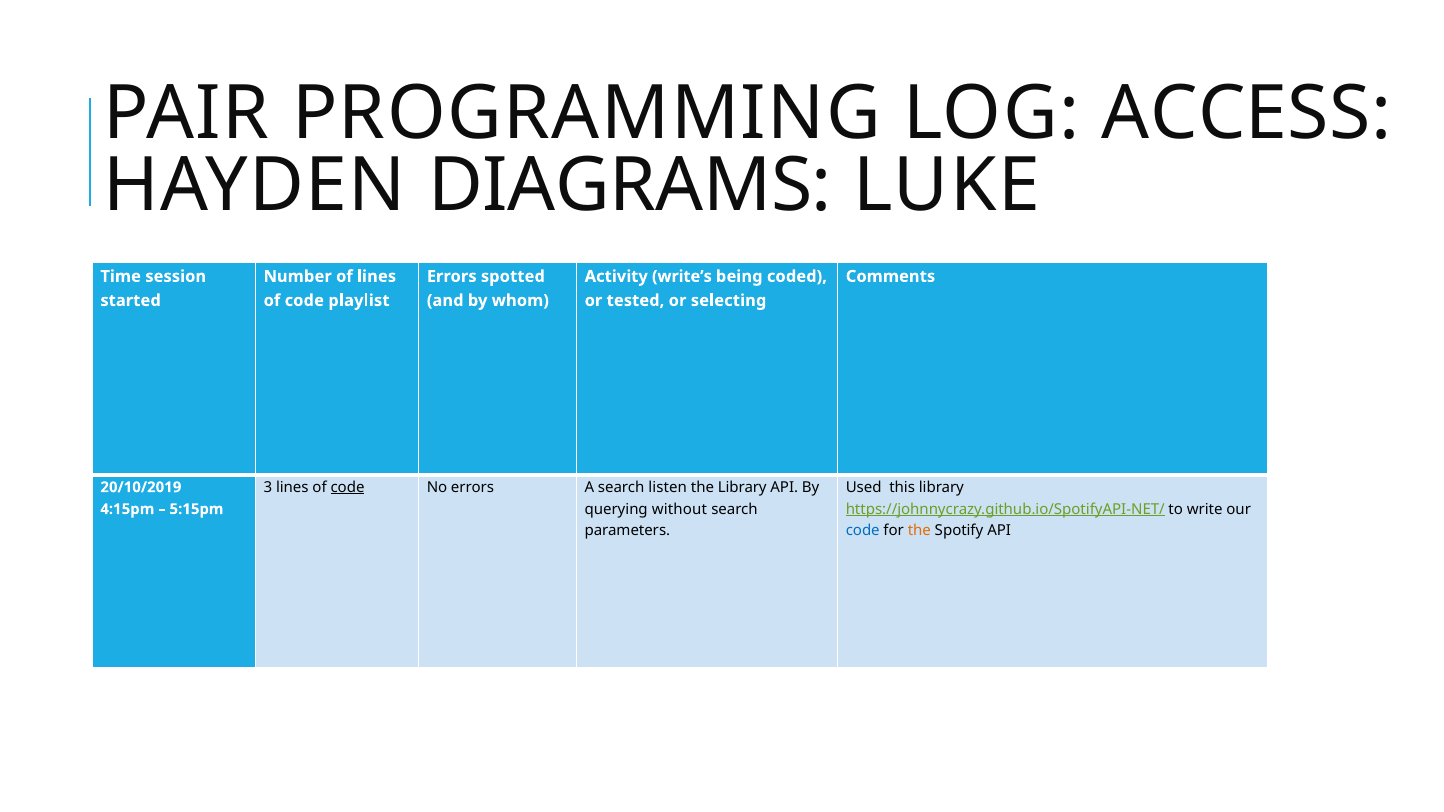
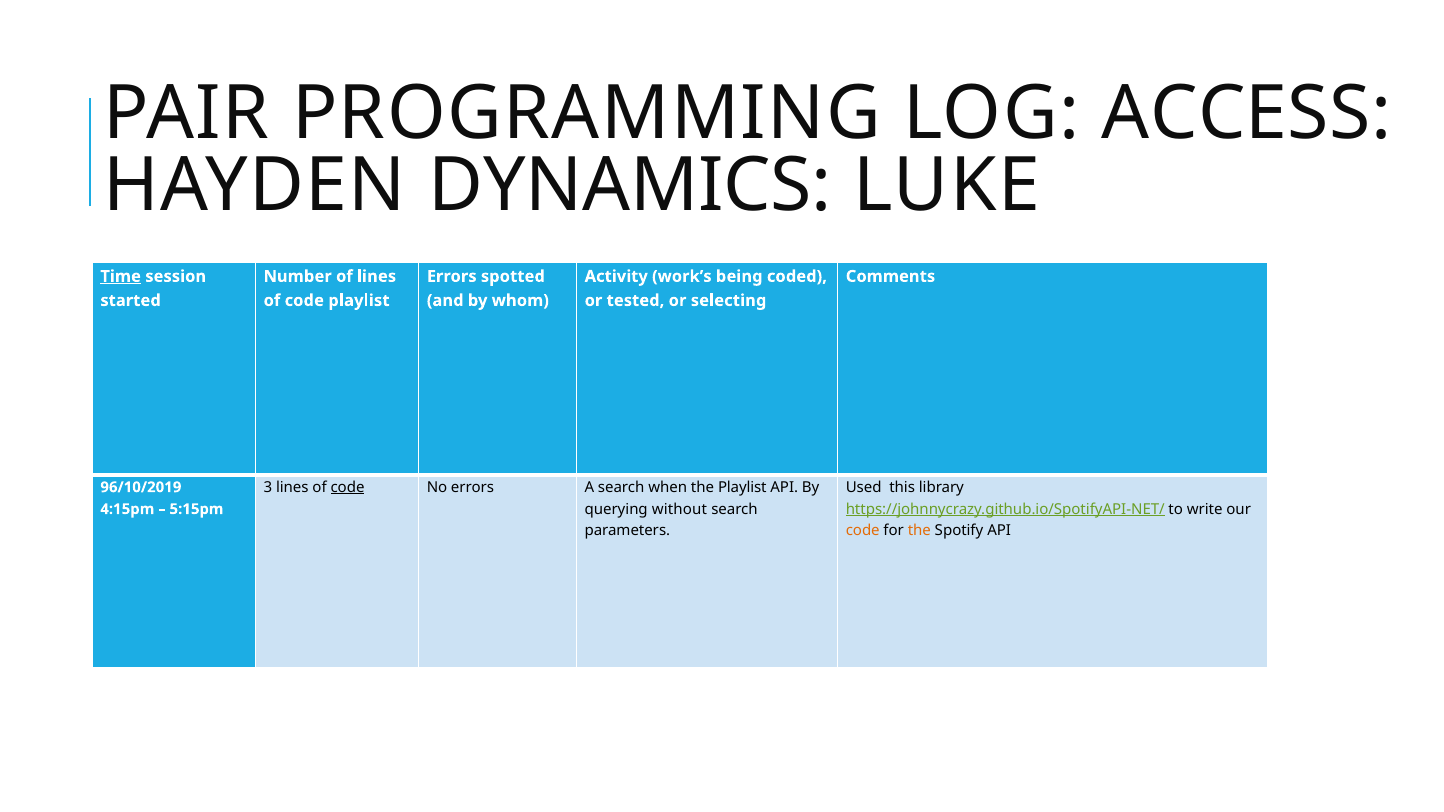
DIAGRAMS: DIAGRAMS -> DYNAMICS
Time underline: none -> present
write’s: write’s -> work’s
listen: listen -> when
the Library: Library -> Playlist
20/10/2019: 20/10/2019 -> 96/10/2019
code at (863, 531) colour: blue -> orange
